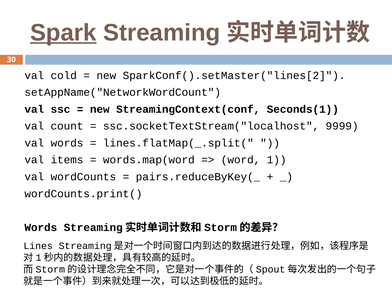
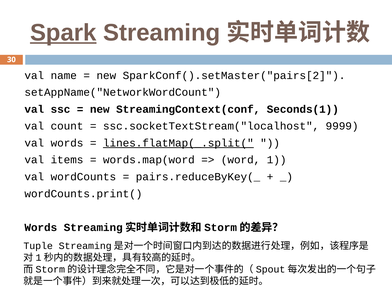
cold: cold -> name
SparkConf().setMaster("lines[2: SparkConf().setMaster("lines[2 -> SparkConf().setMaster("pairs[2
lines.flatMap(_.split( underline: none -> present
Lines: Lines -> Tuple
